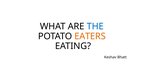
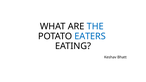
EATERS colour: orange -> blue
